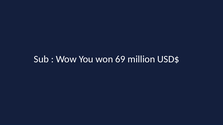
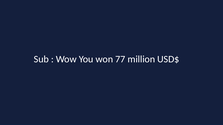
69: 69 -> 77
